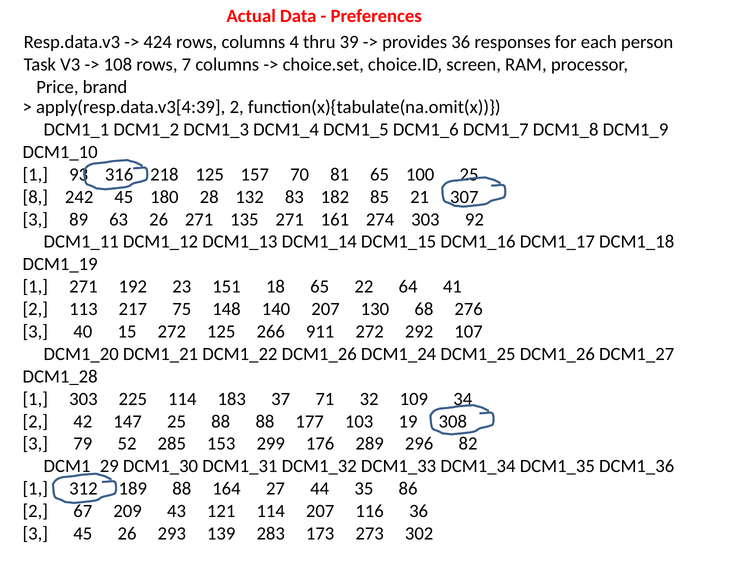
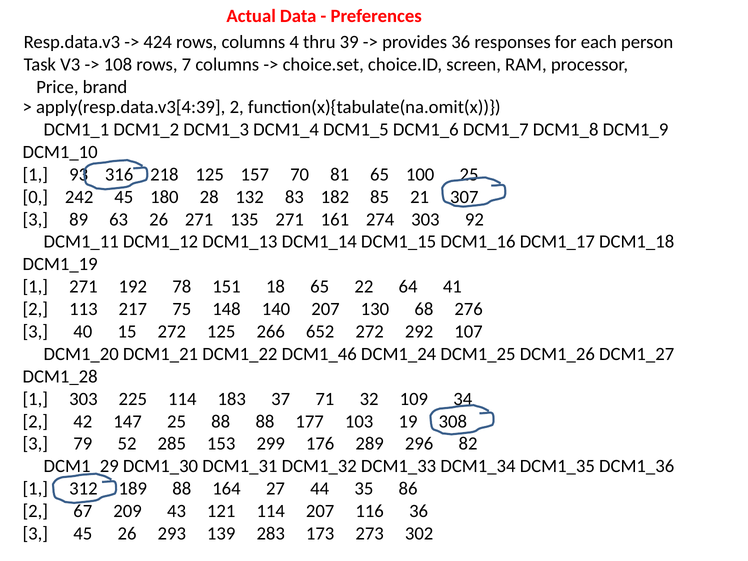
8: 8 -> 0
23: 23 -> 78
911: 911 -> 652
DCM1_22 DCM1_26: DCM1_26 -> DCM1_46
